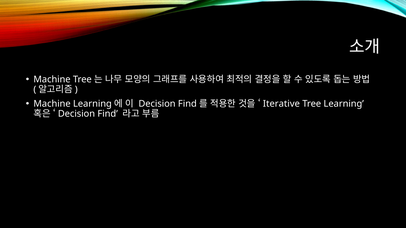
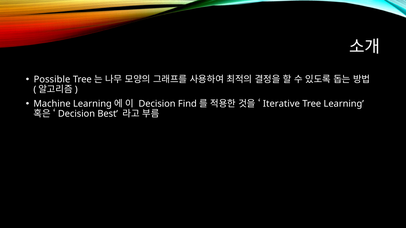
Machine at (52, 80): Machine -> Possible
Find at (108, 114): Find -> Best
